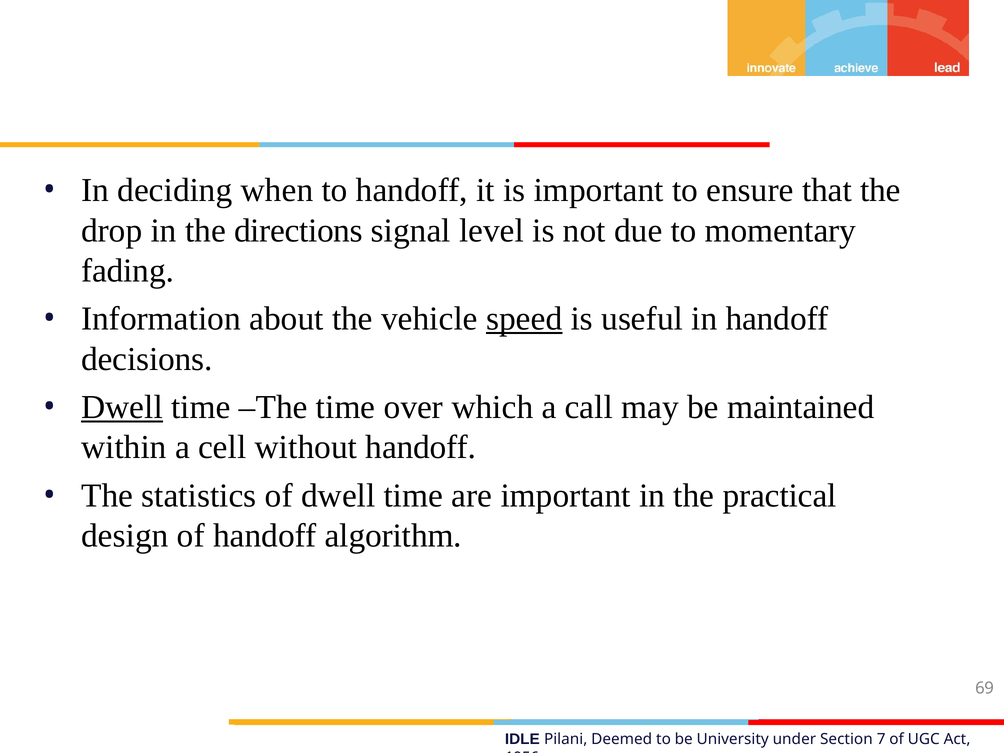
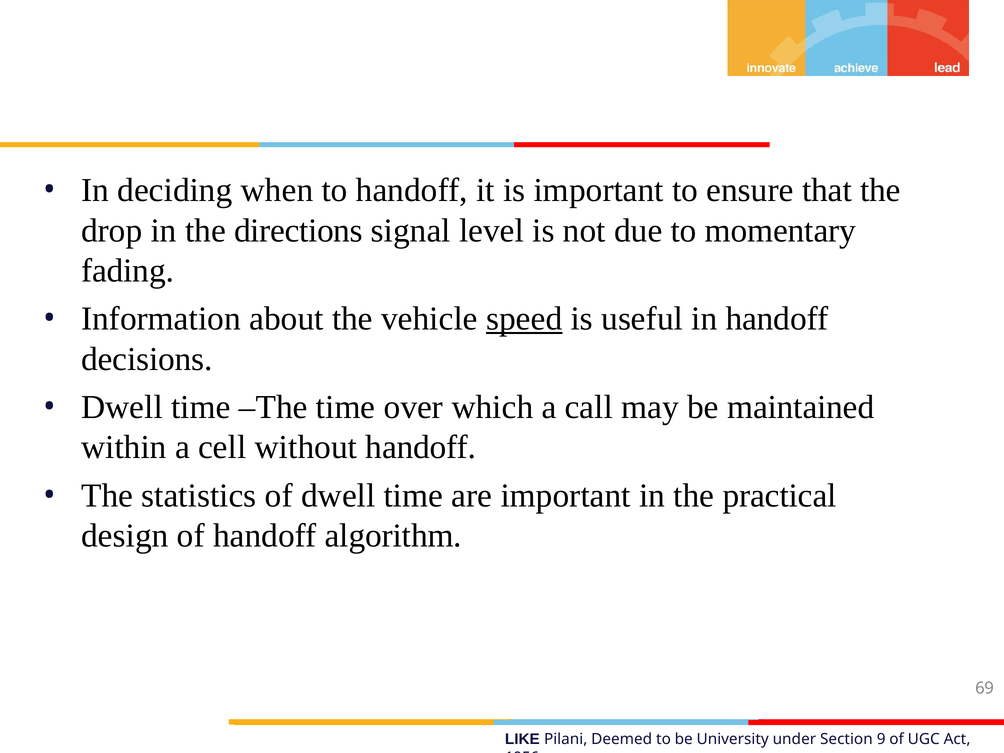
Dwell at (122, 407) underline: present -> none
IDLE: IDLE -> LIKE
7: 7 -> 9
